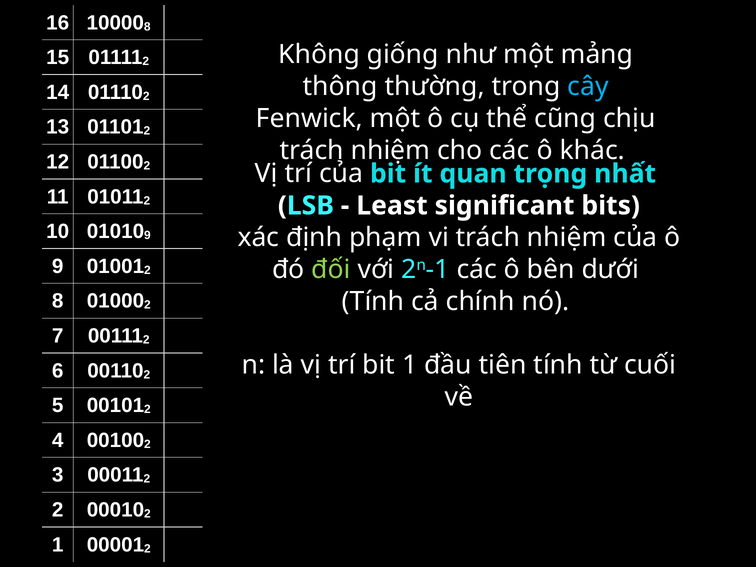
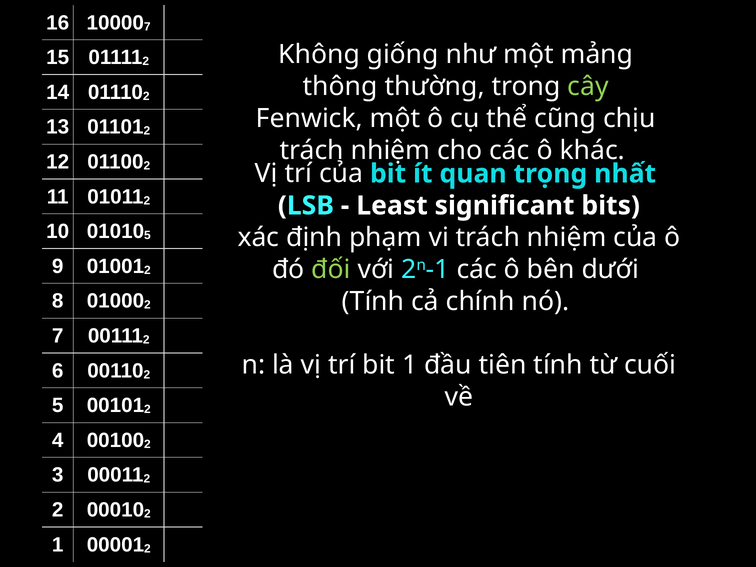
8 at (147, 27): 8 -> 7
cây colour: light blue -> light green
9 at (147, 235): 9 -> 5
